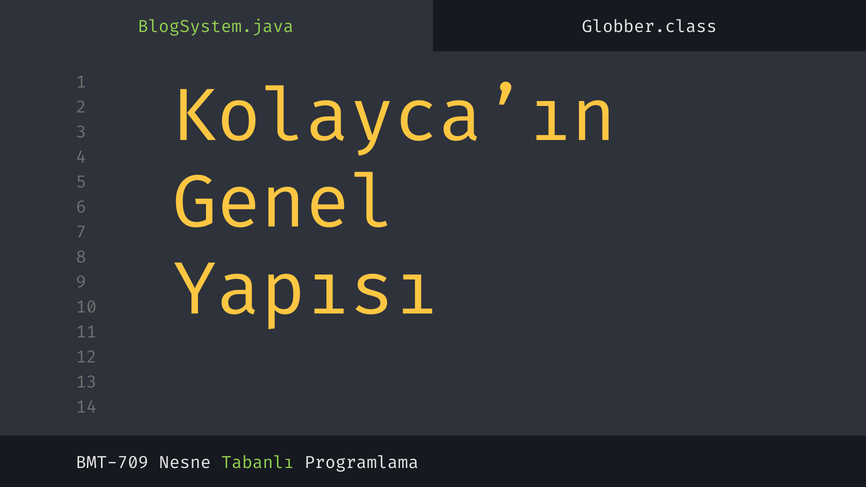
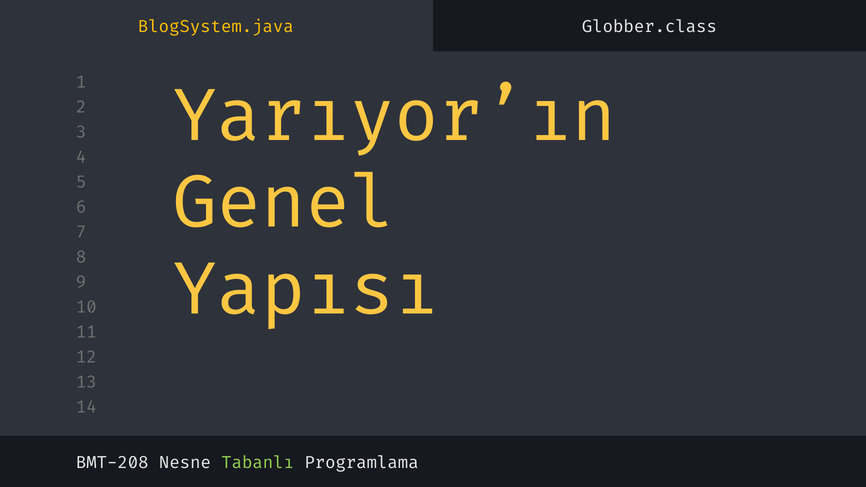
BlogSystem.java colour: light green -> yellow
Kolayca’ın: Kolayca’ın -> Yarıyor’ın
BMT-709: BMT-709 -> BMT-208
